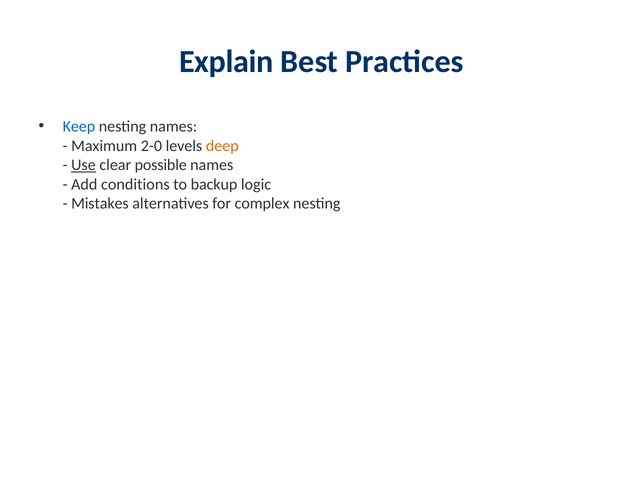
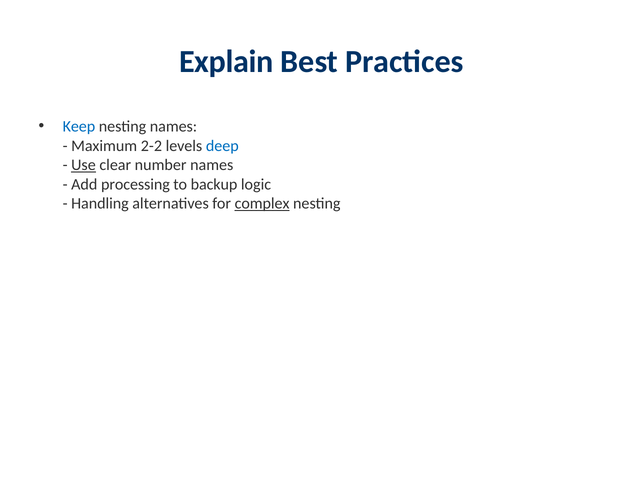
2-0: 2-0 -> 2-2
deep colour: orange -> blue
possible: possible -> number
conditions: conditions -> processing
Mistakes: Mistakes -> Handling
complex underline: none -> present
